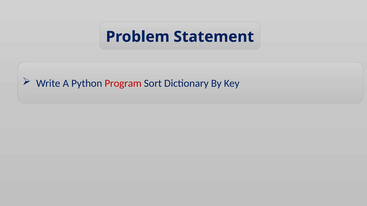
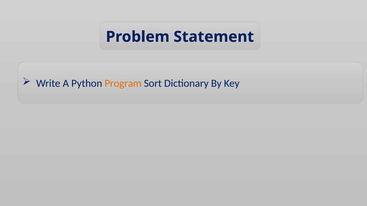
Program colour: red -> orange
